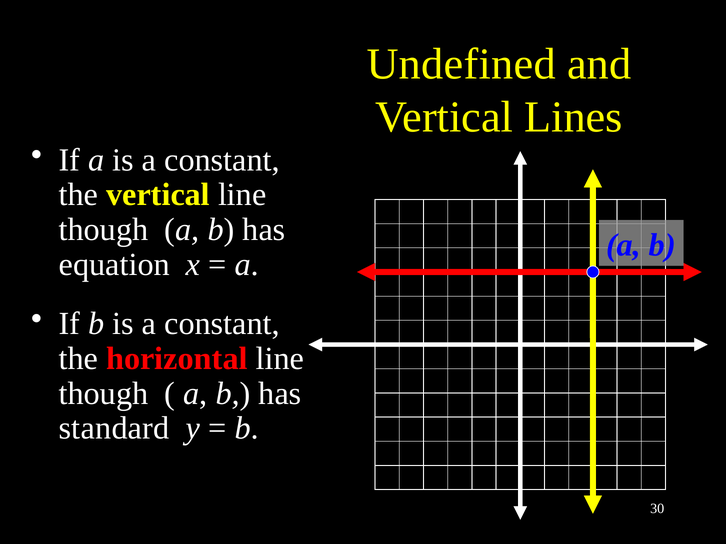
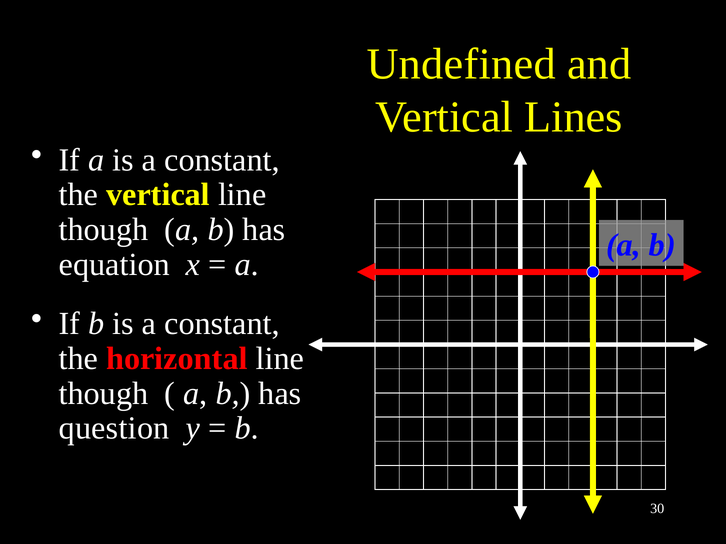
standard: standard -> question
